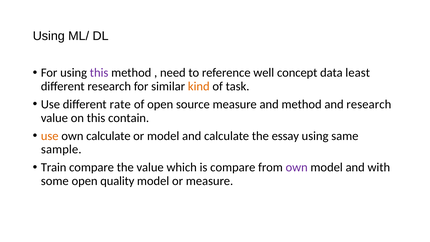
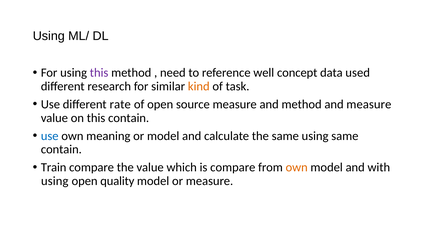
least: least -> used
and research: research -> measure
use at (50, 136) colour: orange -> blue
own calculate: calculate -> meaning
the essay: essay -> same
sample at (61, 149): sample -> contain
own at (297, 167) colour: purple -> orange
some at (55, 181): some -> using
